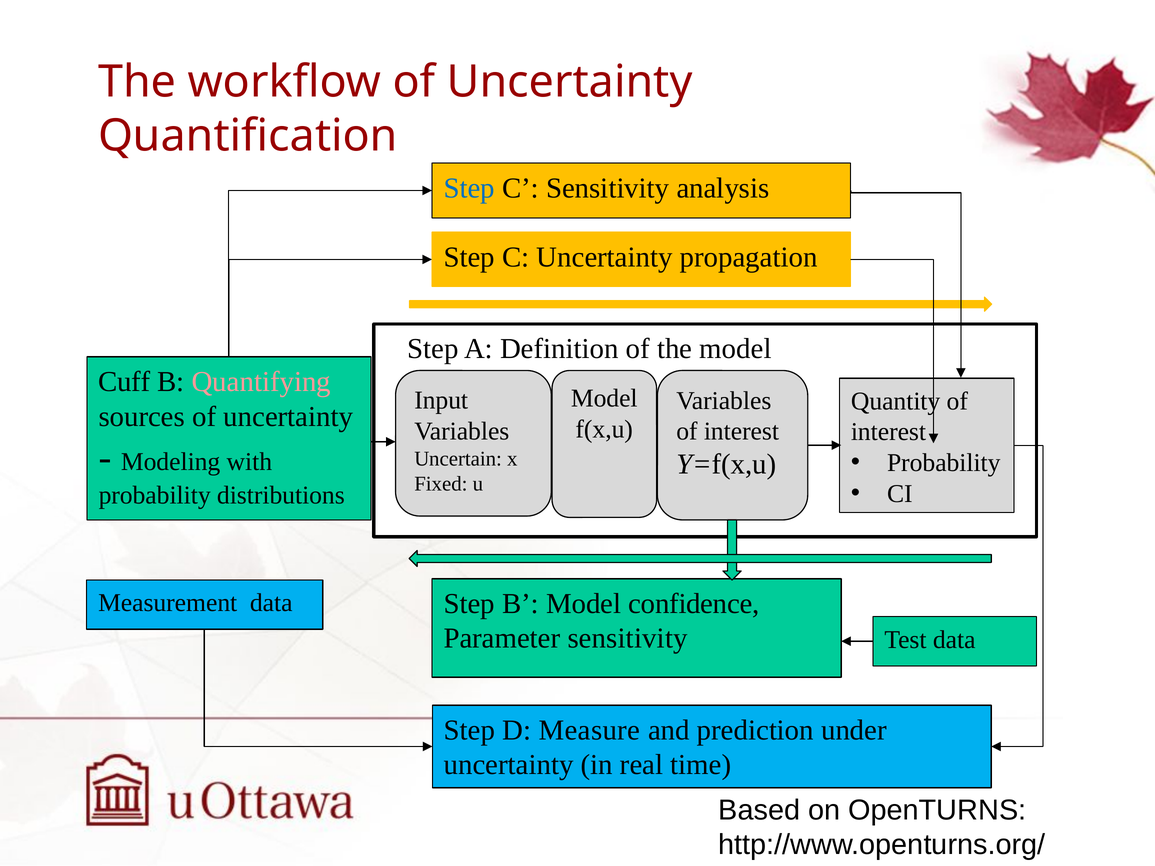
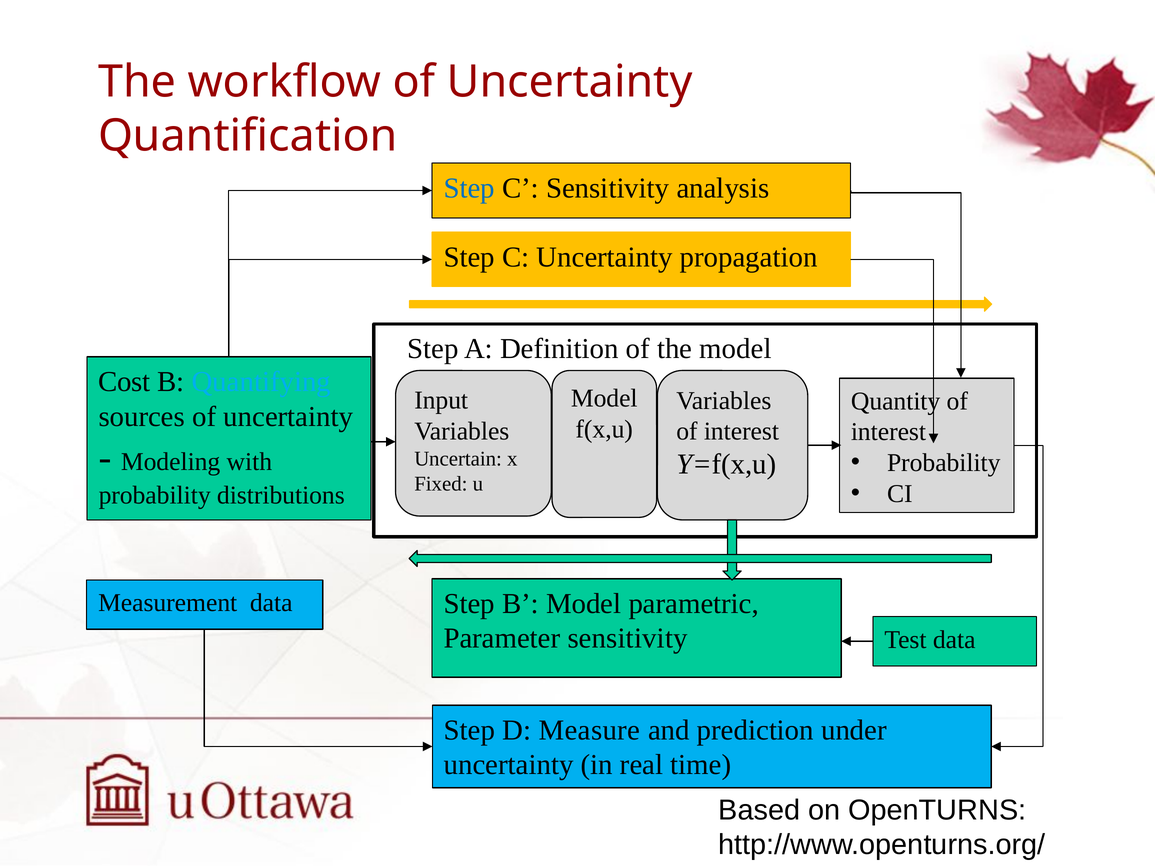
Cuff: Cuff -> Cost
Quantifying colour: pink -> light blue
confidence: confidence -> parametric
